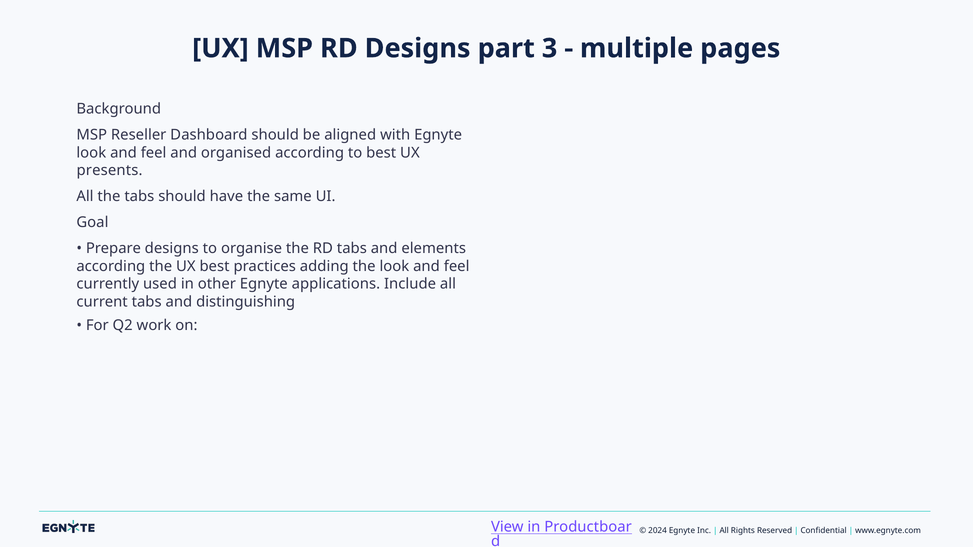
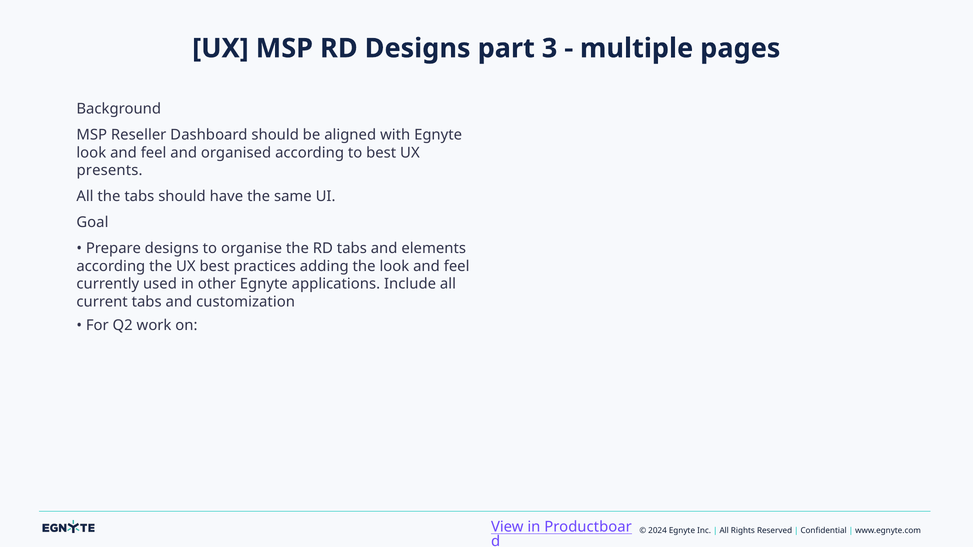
distinguishing: distinguishing -> customization
